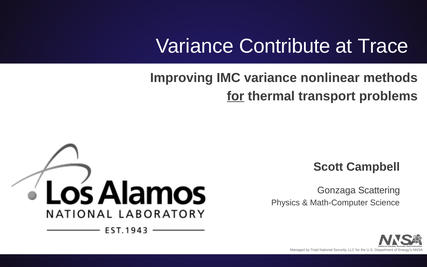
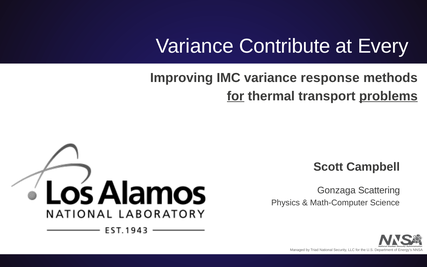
Trace: Trace -> Every
nonlinear: nonlinear -> response
problems underline: none -> present
